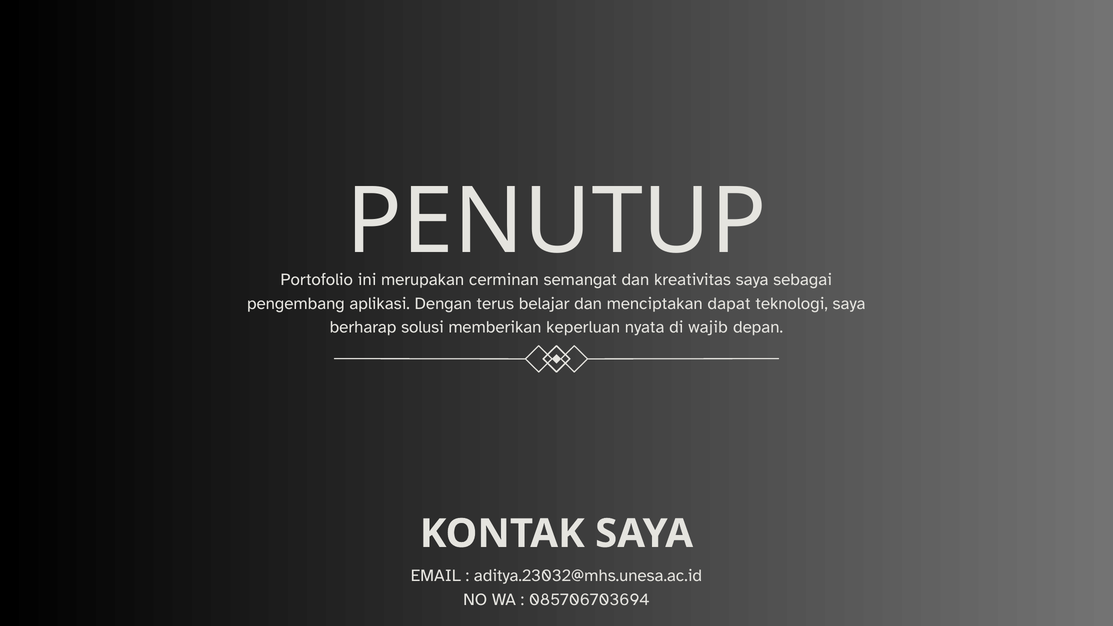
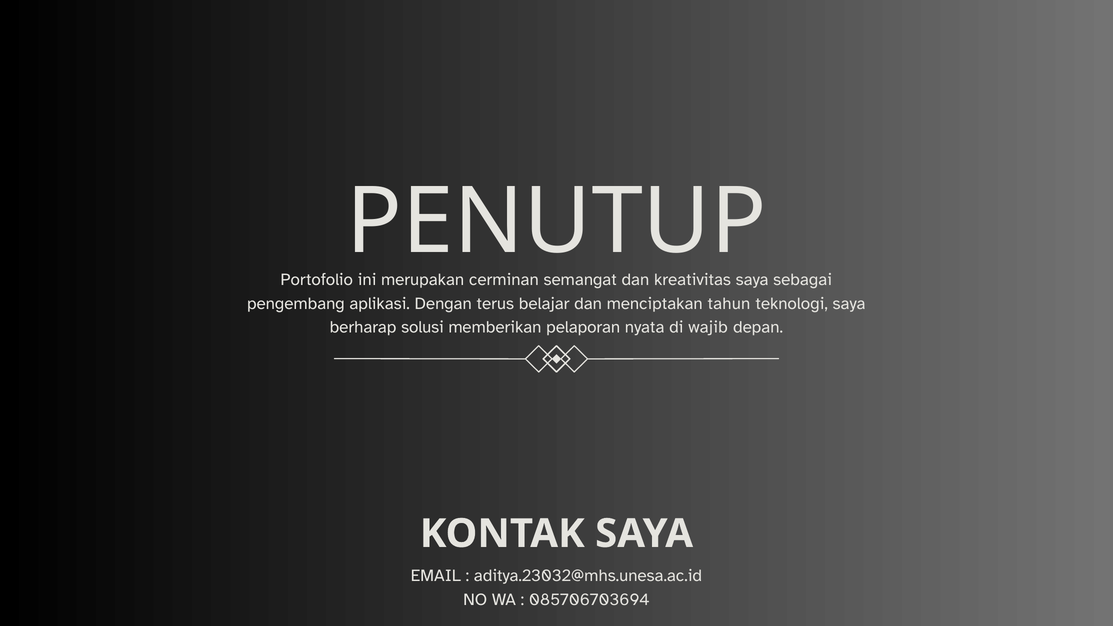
dapat: dapat -> tahun
keperluan: keperluan -> pelaporan
